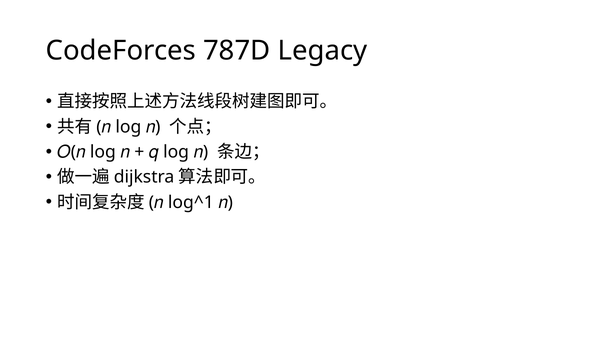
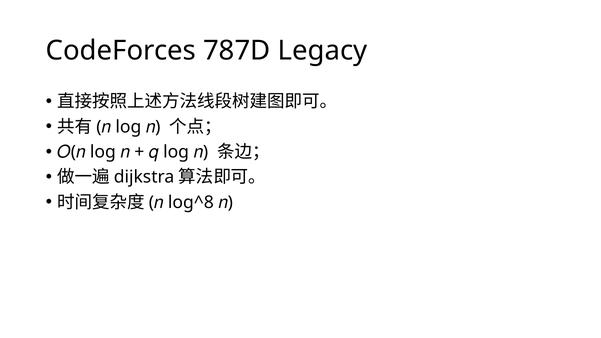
log^1: log^1 -> log^8
